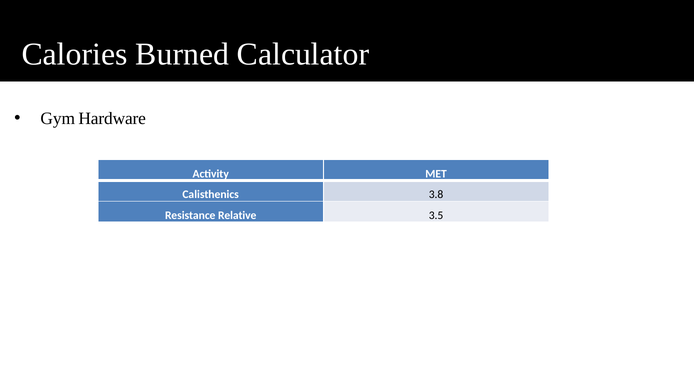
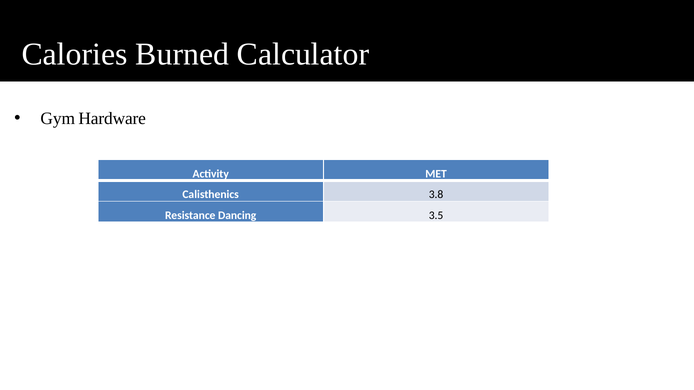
Relative: Relative -> Dancing
